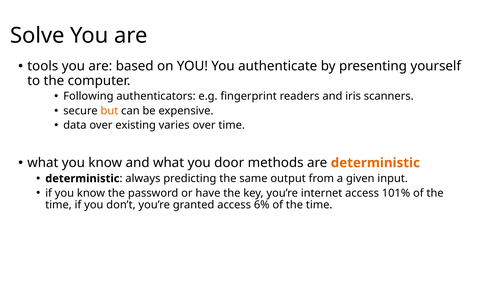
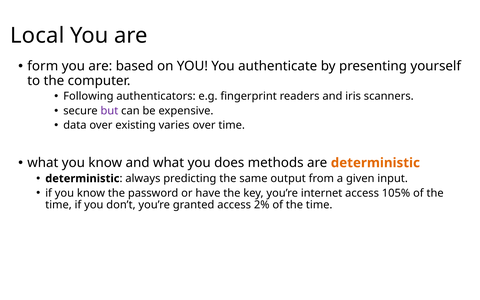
Solve: Solve -> Local
tools: tools -> form
but colour: orange -> purple
door: door -> does
101%: 101% -> 105%
6%: 6% -> 2%
